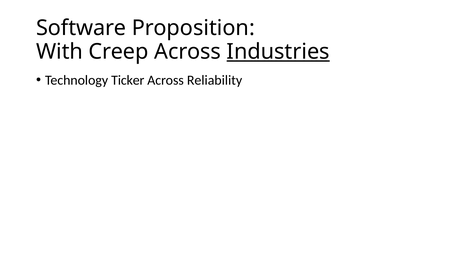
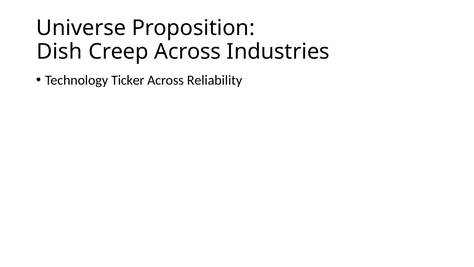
Software: Software -> Universe
With: With -> Dish
Industries underline: present -> none
